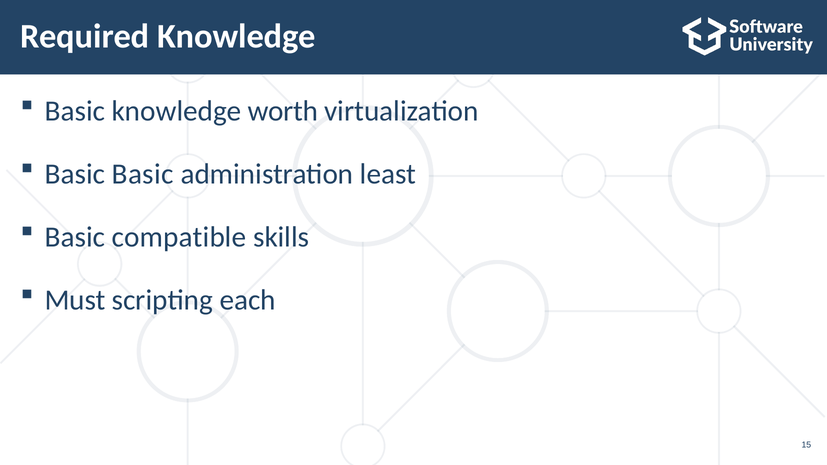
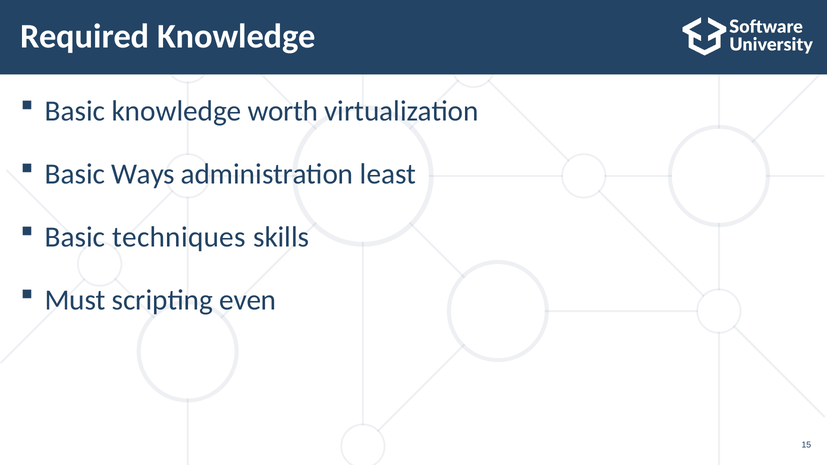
Basic Basic: Basic -> Ways
compatible: compatible -> techniques
each: each -> even
